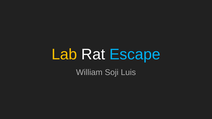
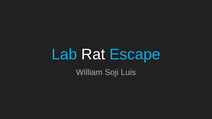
Lab colour: yellow -> light blue
